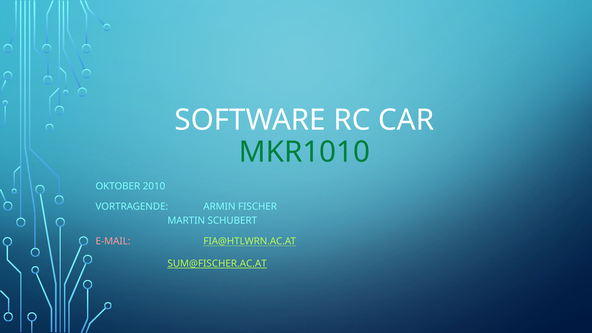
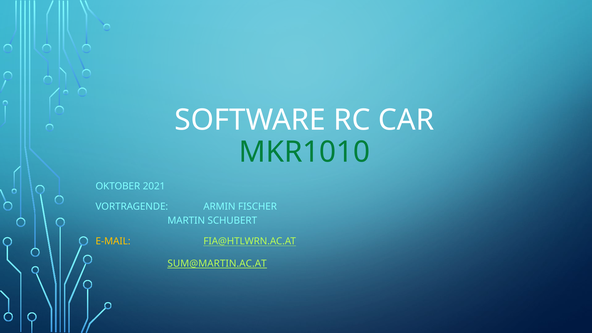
2010: 2010 -> 2021
E-MAIL colour: pink -> yellow
SUM@FISCHER.AC.AT: SUM@FISCHER.AC.AT -> SUM@MARTIN.AC.AT
